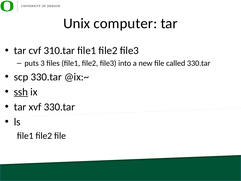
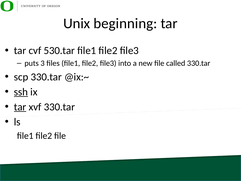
computer: computer -> beginning
310.tar: 310.tar -> 530.tar
tar at (20, 107) underline: none -> present
